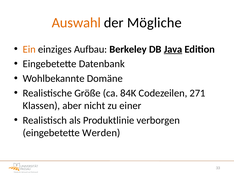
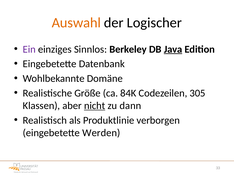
Mögliche: Mögliche -> Logischer
Ein colour: orange -> purple
Aufbau: Aufbau -> Sinnlos
271: 271 -> 305
nicht underline: none -> present
einer: einer -> dann
